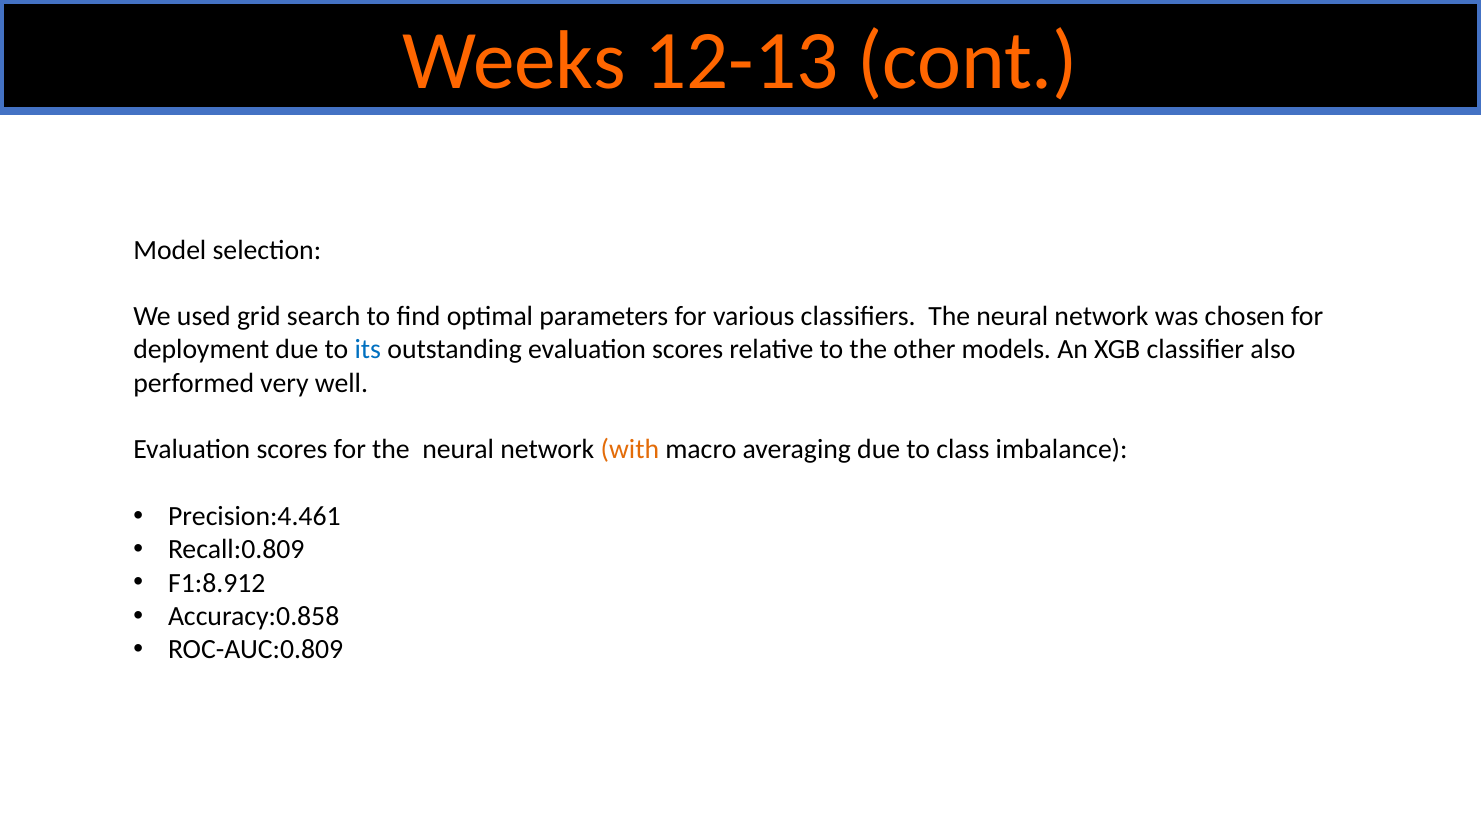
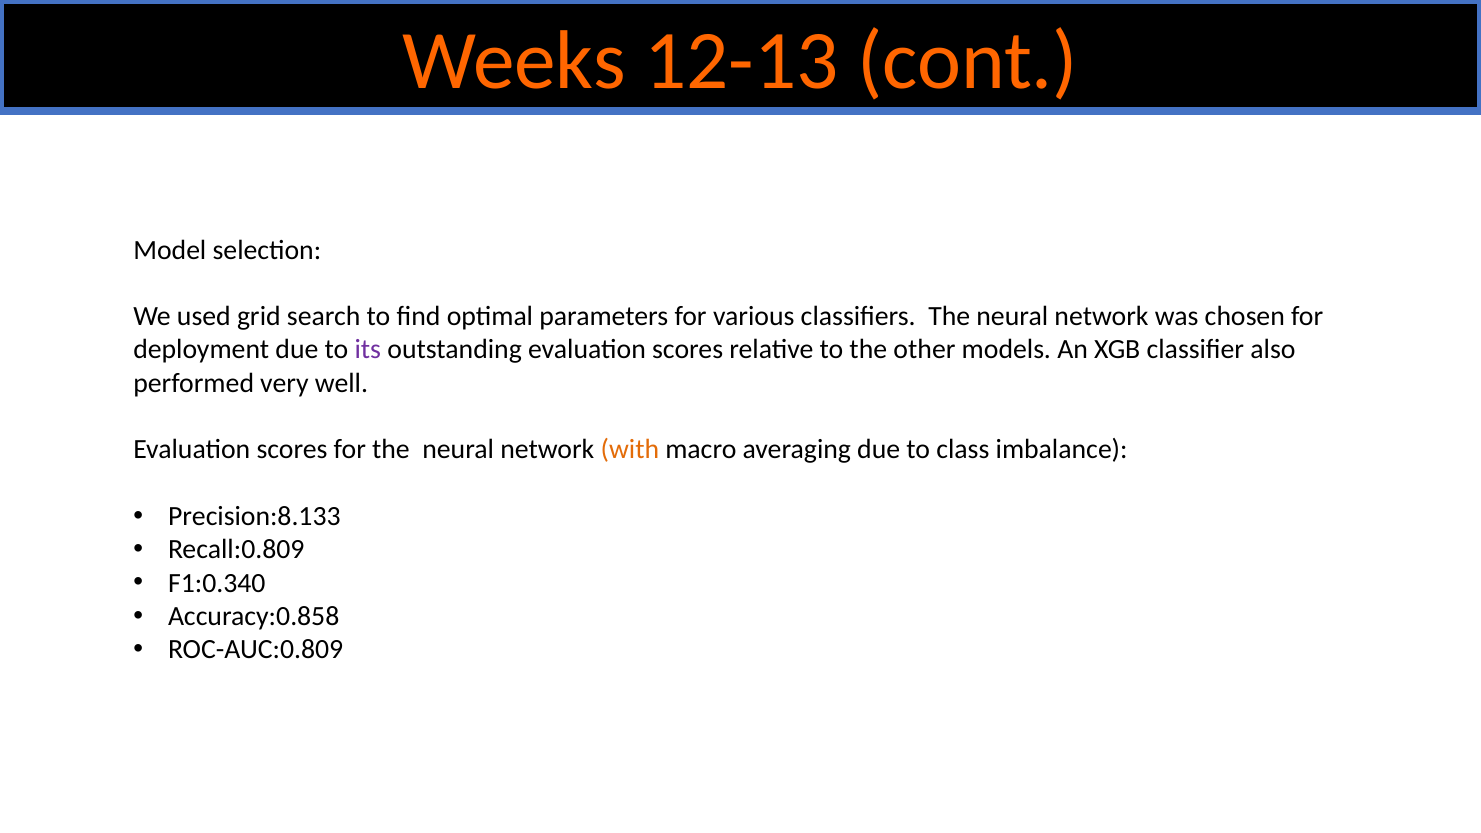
its colour: blue -> purple
Precision:4.461: Precision:4.461 -> Precision:8.133
F1:8.912: F1:8.912 -> F1:0.340
